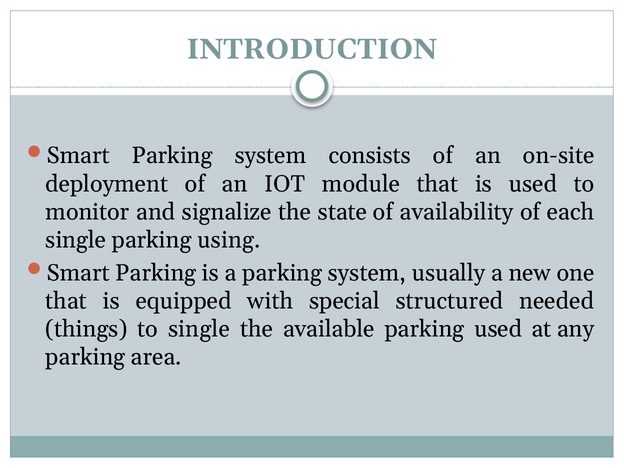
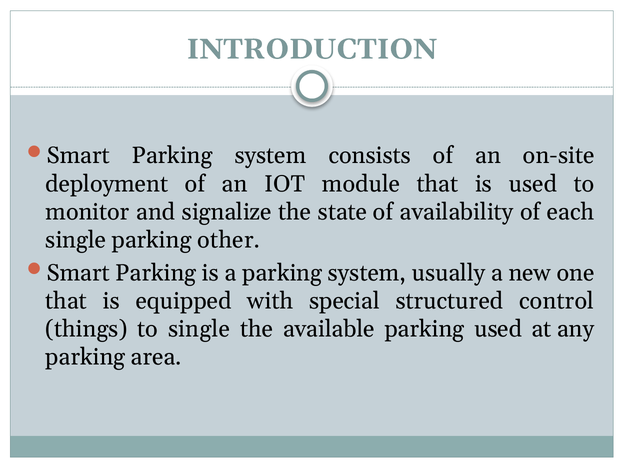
using: using -> other
needed: needed -> control
